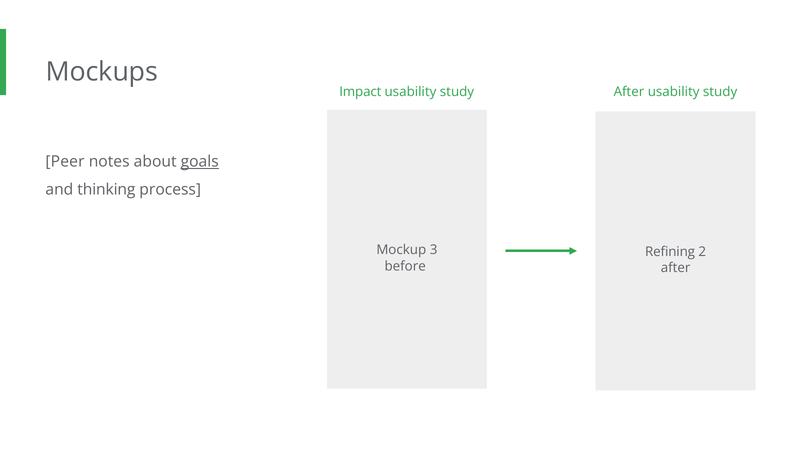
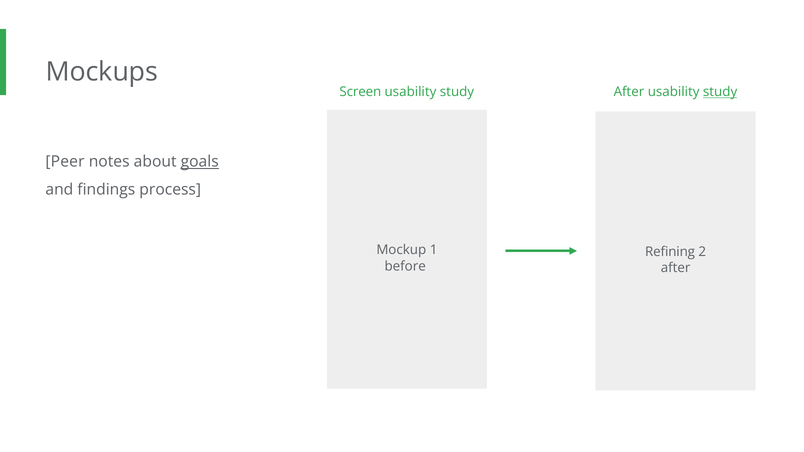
Impact: Impact -> Screen
study at (720, 92) underline: none -> present
thinking: thinking -> findings
3: 3 -> 1
